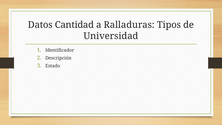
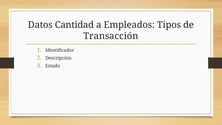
Ralladuras: Ralladuras -> Empleados
Universidad: Universidad -> Transacción
